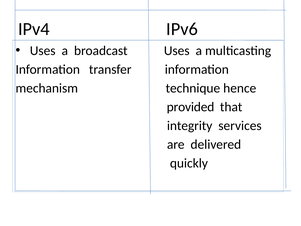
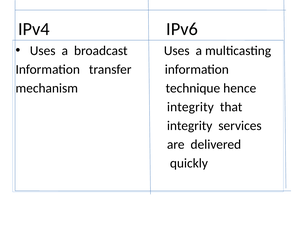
provided at (191, 107): provided -> integrity
